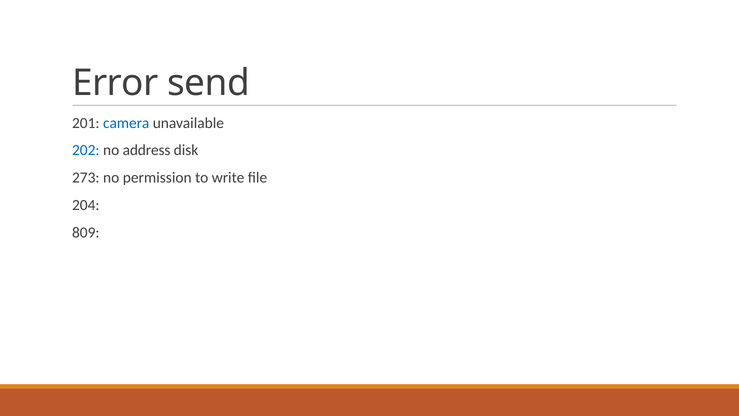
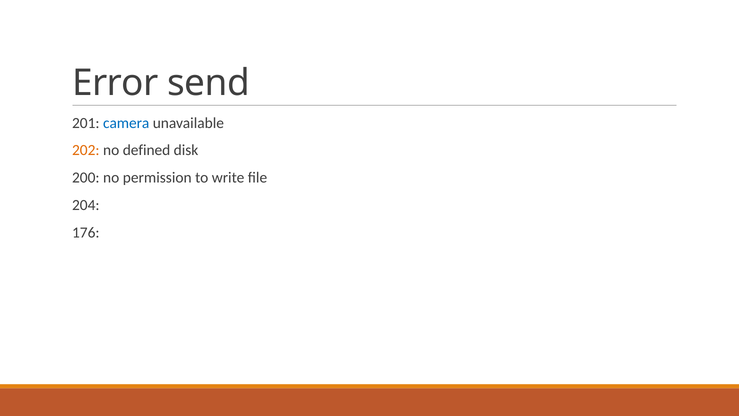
202 colour: blue -> orange
address: address -> defined
273: 273 -> 200
809: 809 -> 176
